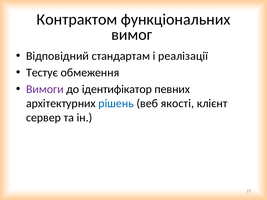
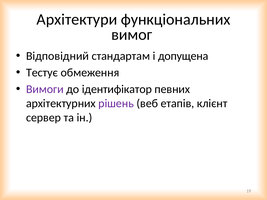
Контрактом: Контрактом -> Архітектури
реалізації: реалізації -> допущена
рішень colour: blue -> purple
якості: якості -> етапів
